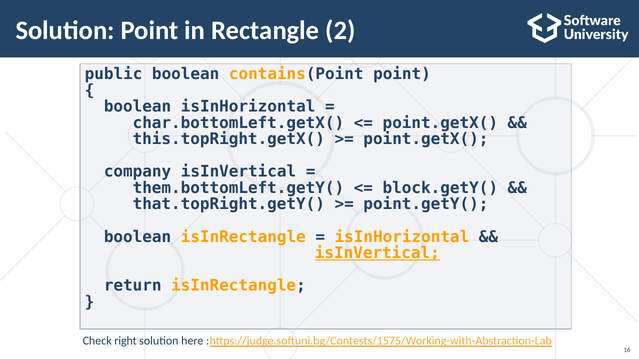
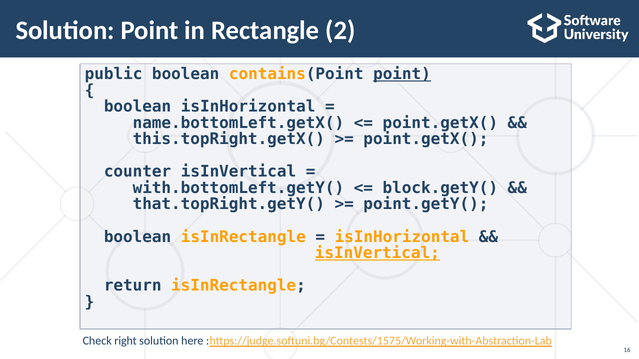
point at (402, 74) underline: none -> present
char.bottomLeft.getX(: char.bottomLeft.getX( -> name.bottomLeft.getX(
company: company -> counter
them.bottomLeft.getY(: them.bottomLeft.getY( -> with.bottomLeft.getY(
